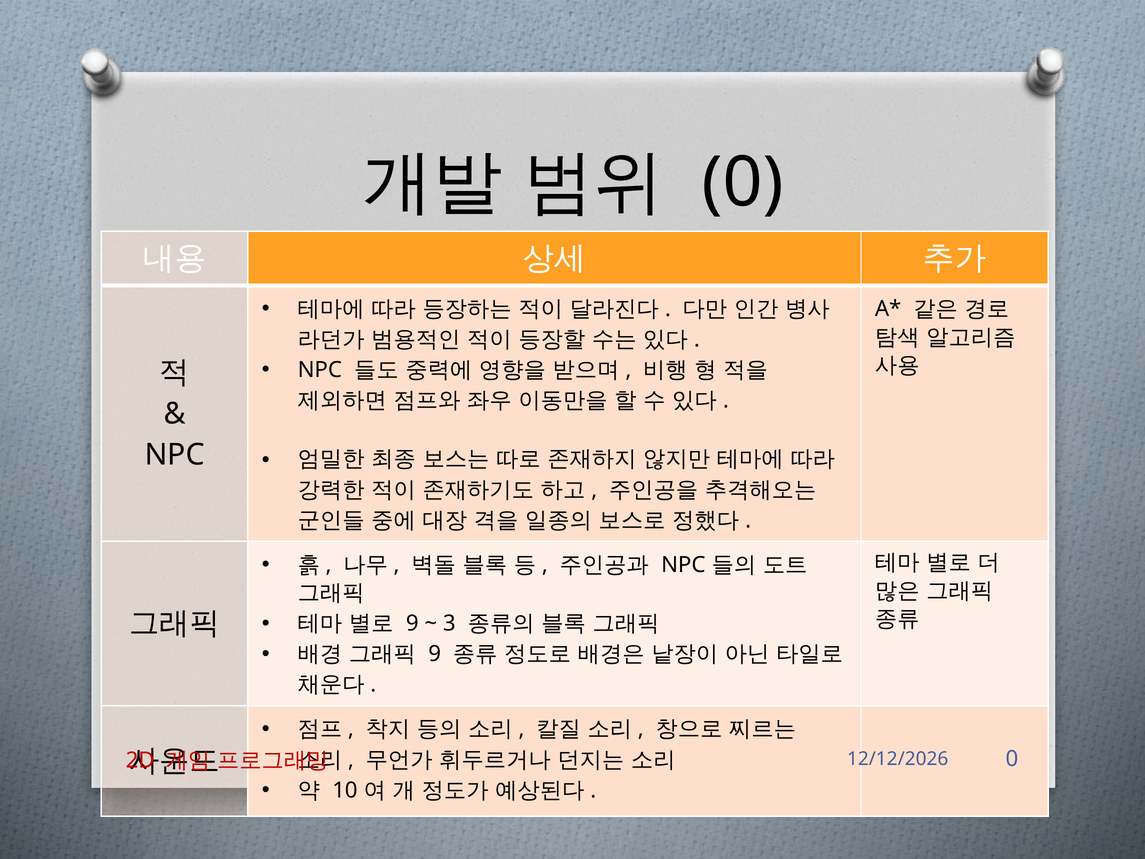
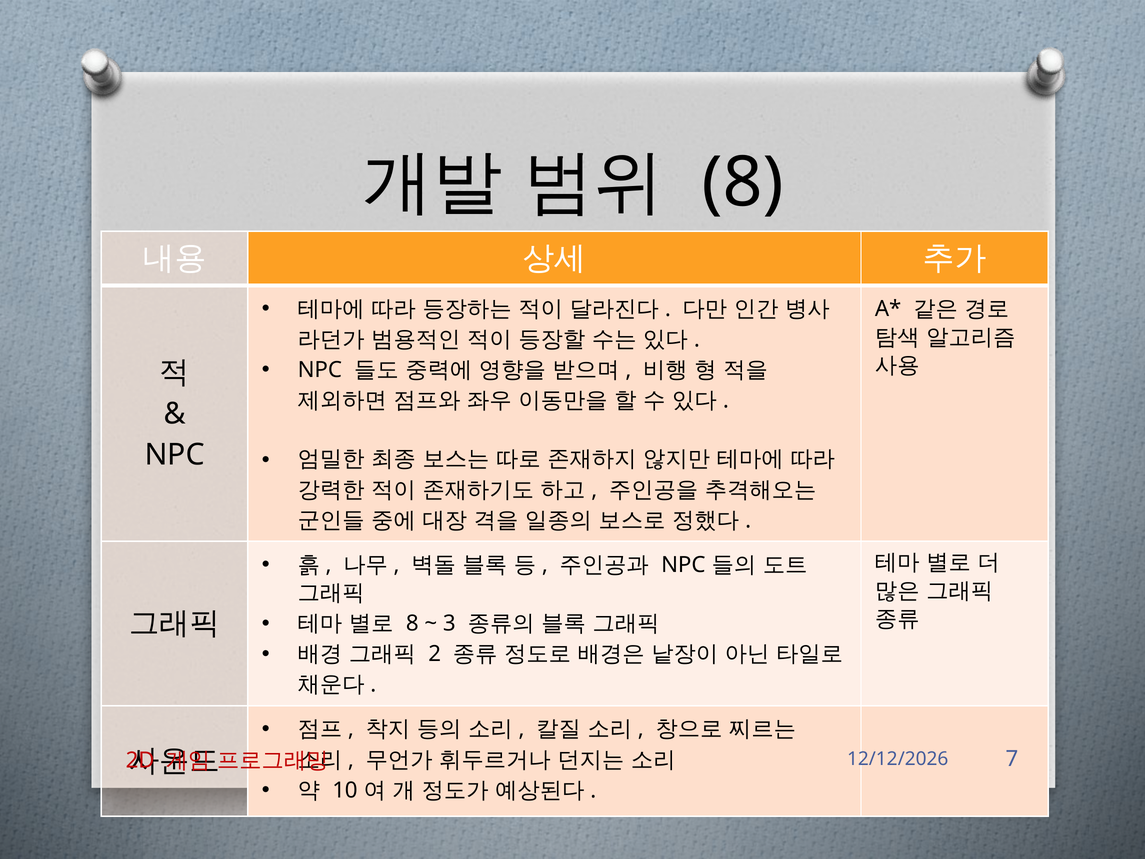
0 at (743, 183): 0 -> 8
9 at (412, 623): 9 -> 8
9 at (435, 654): 9 -> 2
0 at (1012, 759): 0 -> 7
